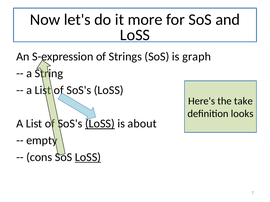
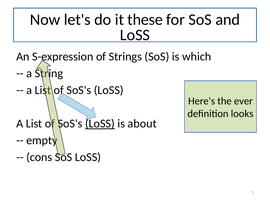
more: more -> these
graph: graph -> which
take: take -> ever
LoSS at (88, 158) underline: present -> none
